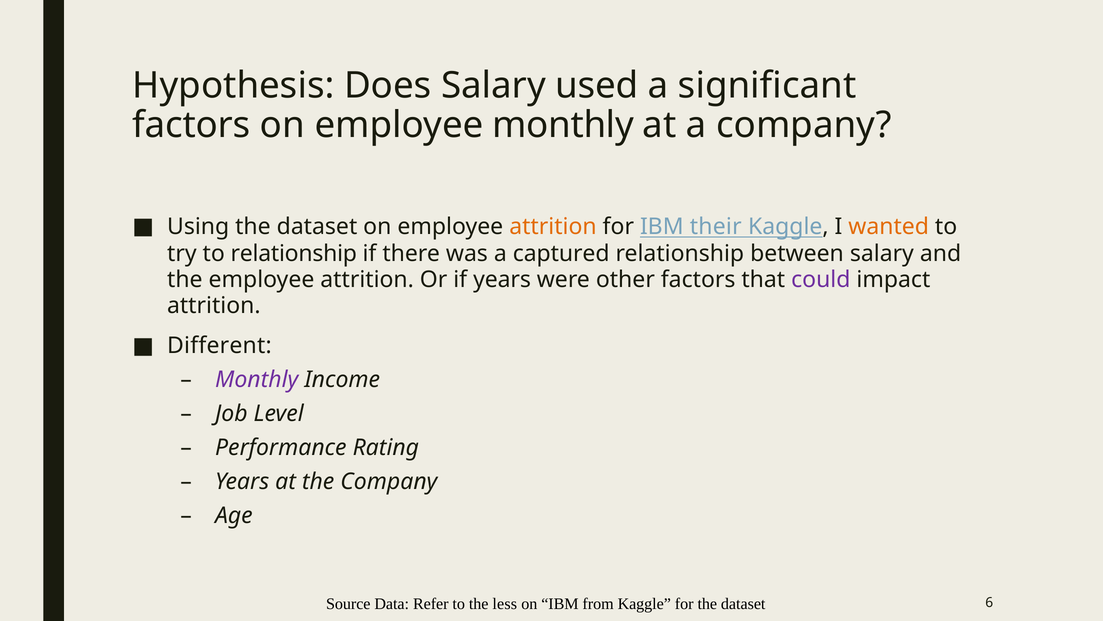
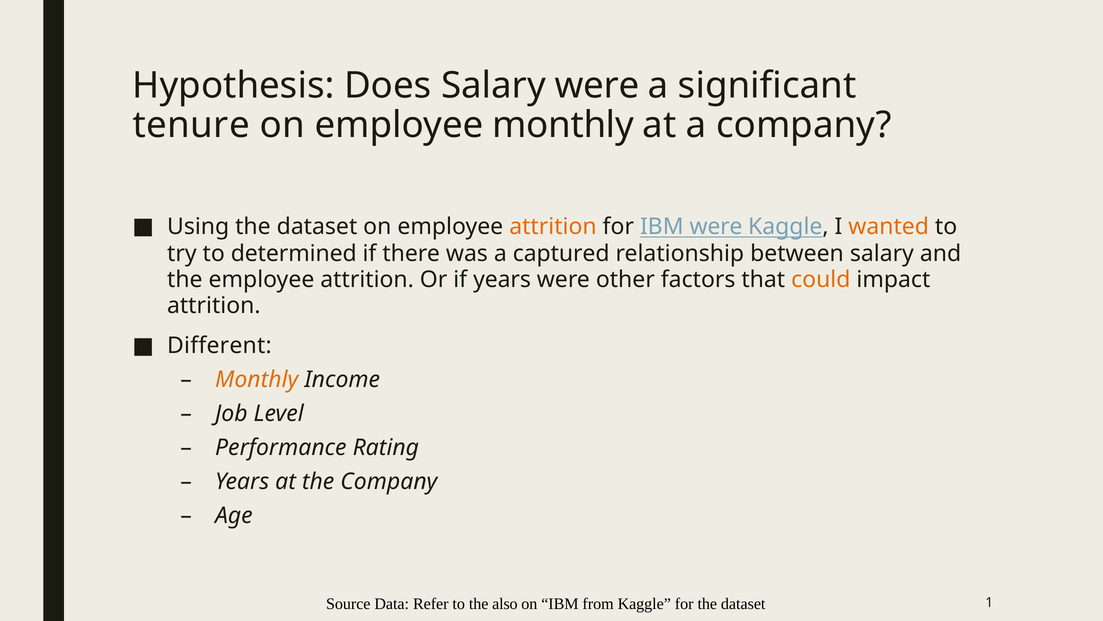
Salary used: used -> were
factors at (191, 125): factors -> tenure
IBM their: their -> were
to relationship: relationship -> determined
could colour: purple -> orange
Monthly at (257, 379) colour: purple -> orange
less: less -> also
6: 6 -> 1
